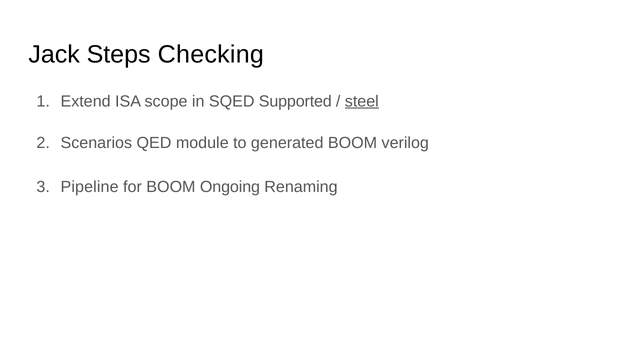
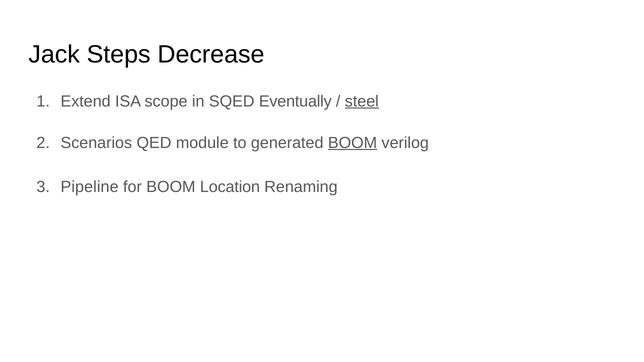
Checking: Checking -> Decrease
Supported: Supported -> Eventually
BOOM at (353, 143) underline: none -> present
Ongoing: Ongoing -> Location
